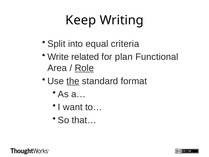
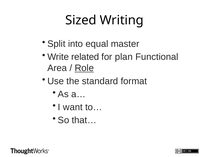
Keep: Keep -> Sized
criteria: criteria -> master
the underline: present -> none
